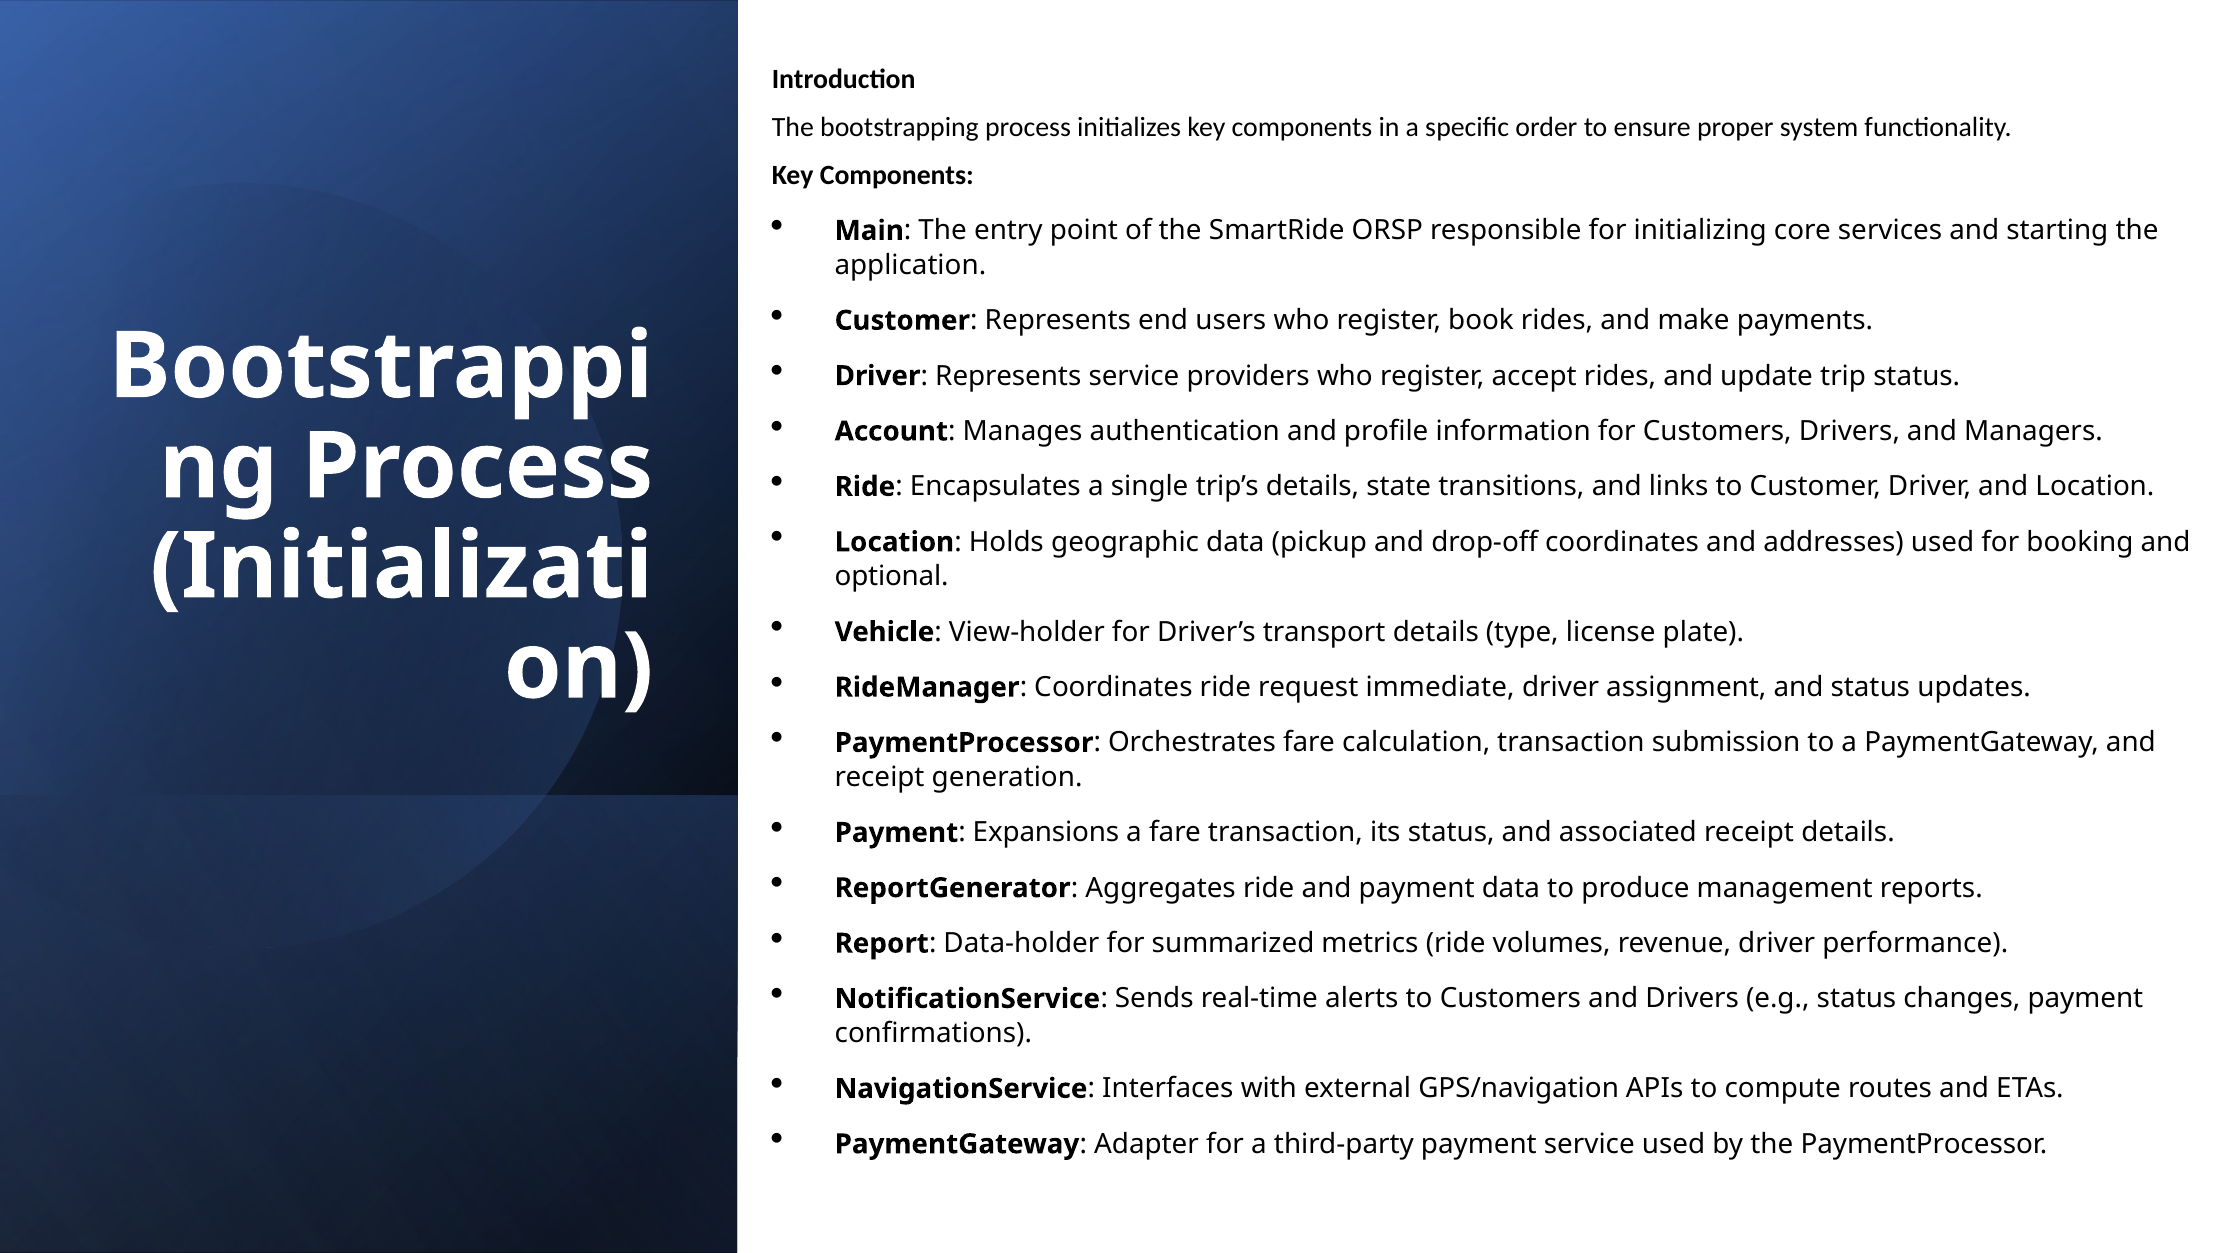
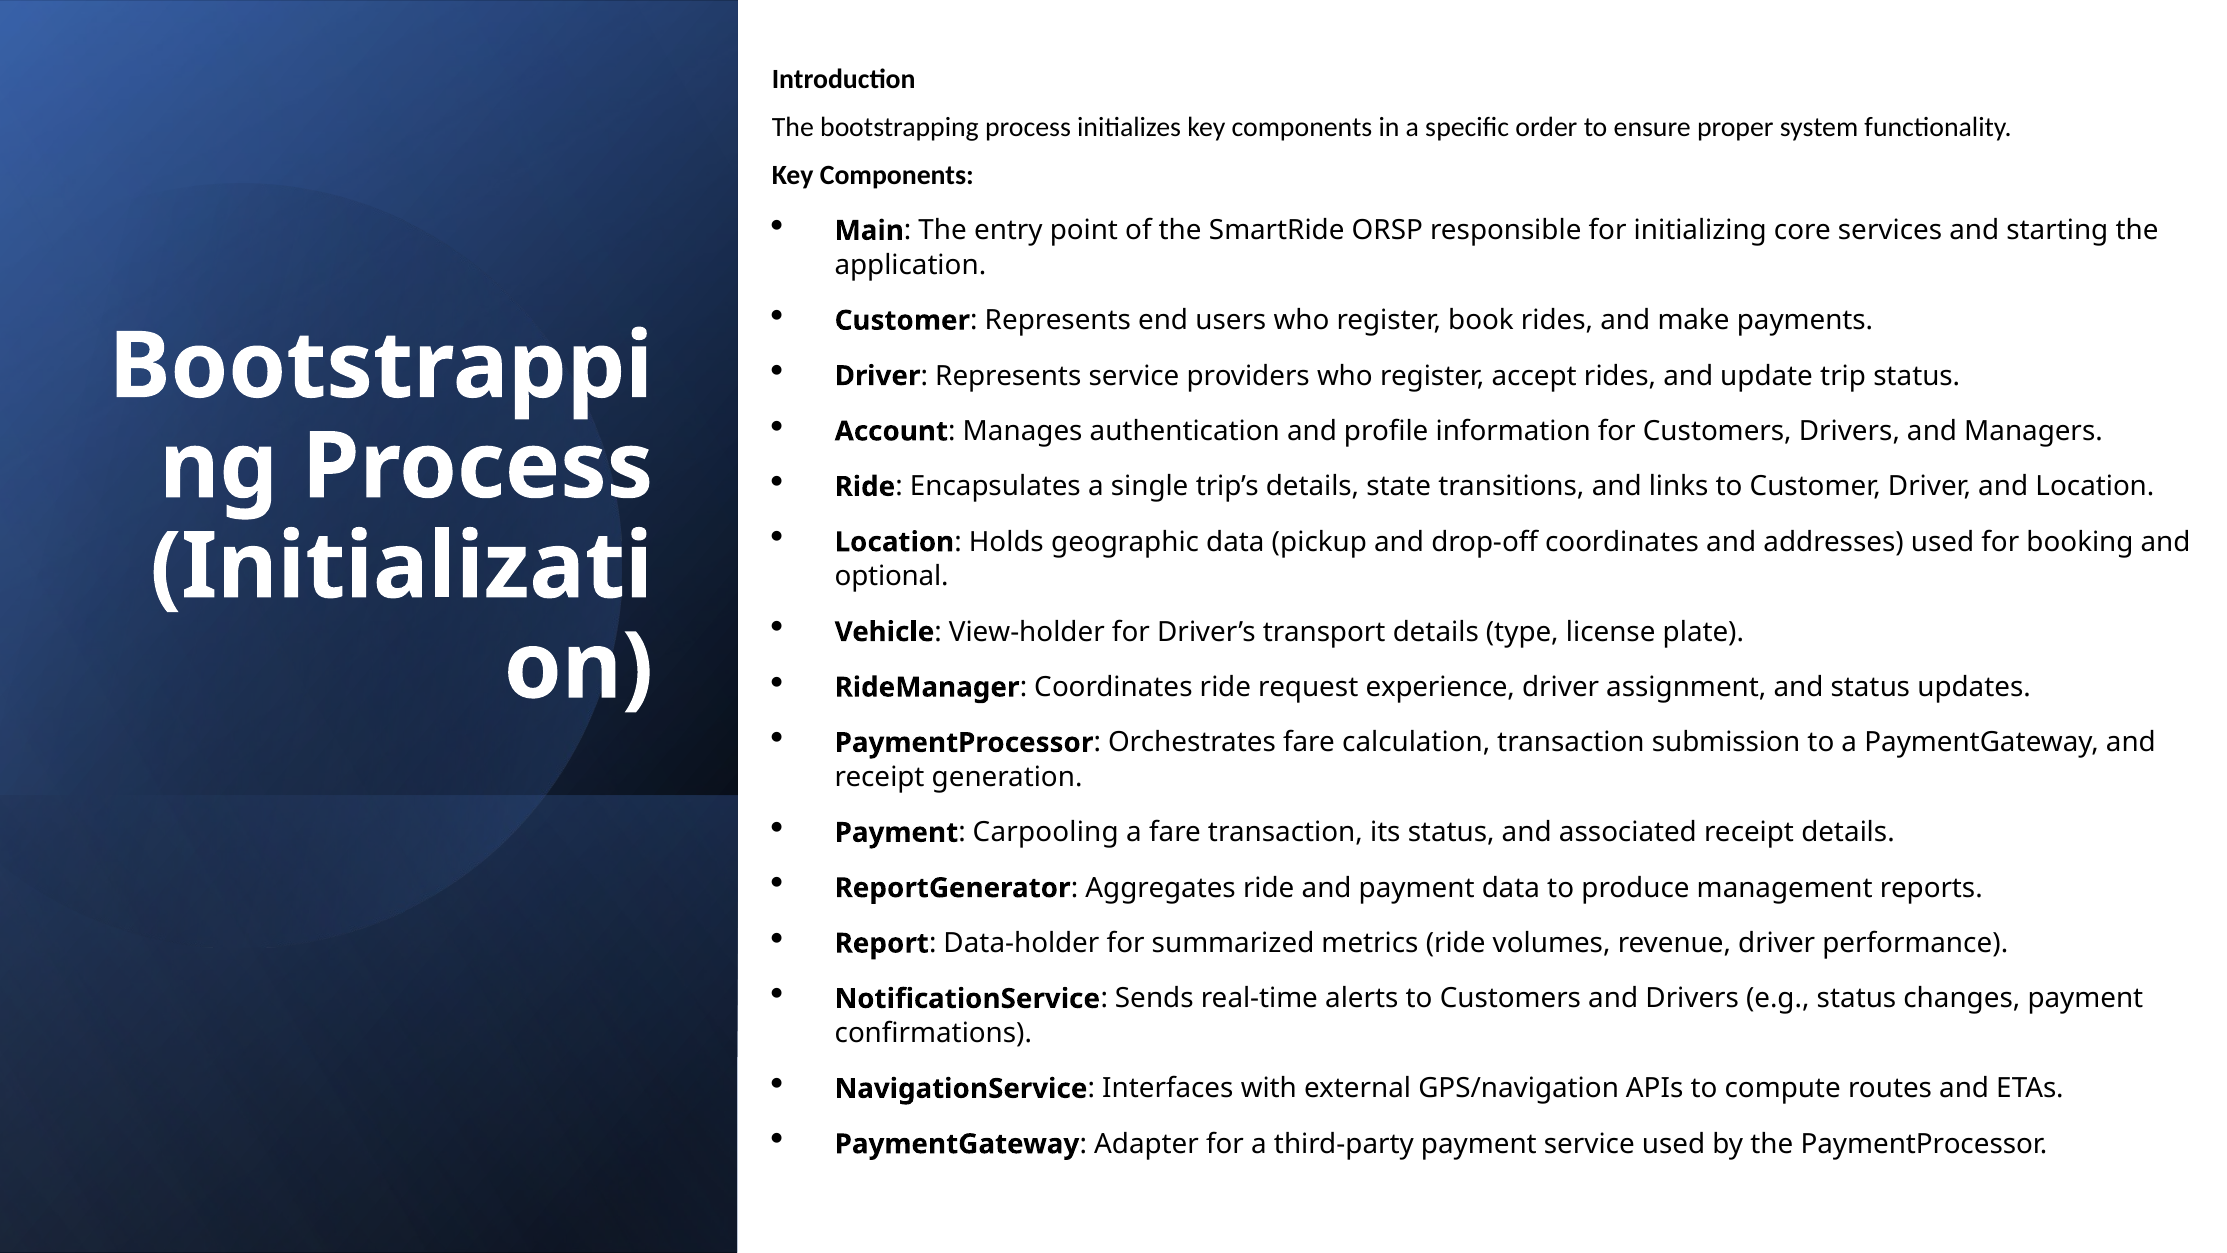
immediate: immediate -> experience
Expansions: Expansions -> Carpooling
